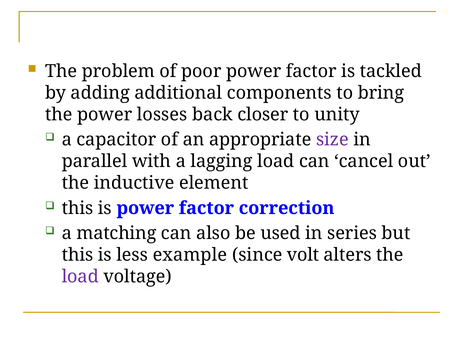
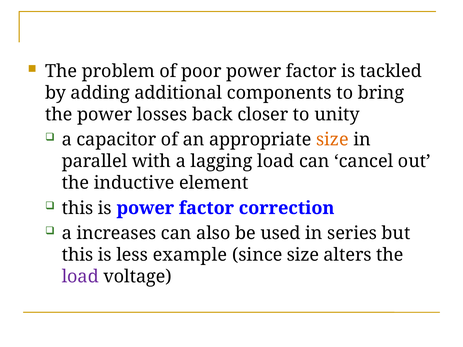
size at (332, 140) colour: purple -> orange
matching: matching -> increases
since volt: volt -> size
